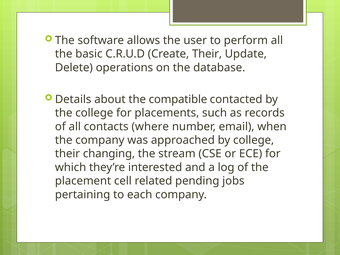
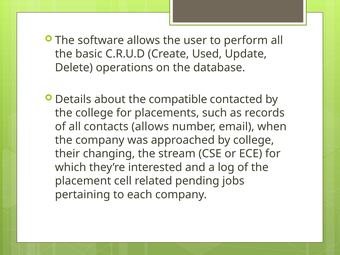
Create Their: Their -> Used
contacts where: where -> allows
